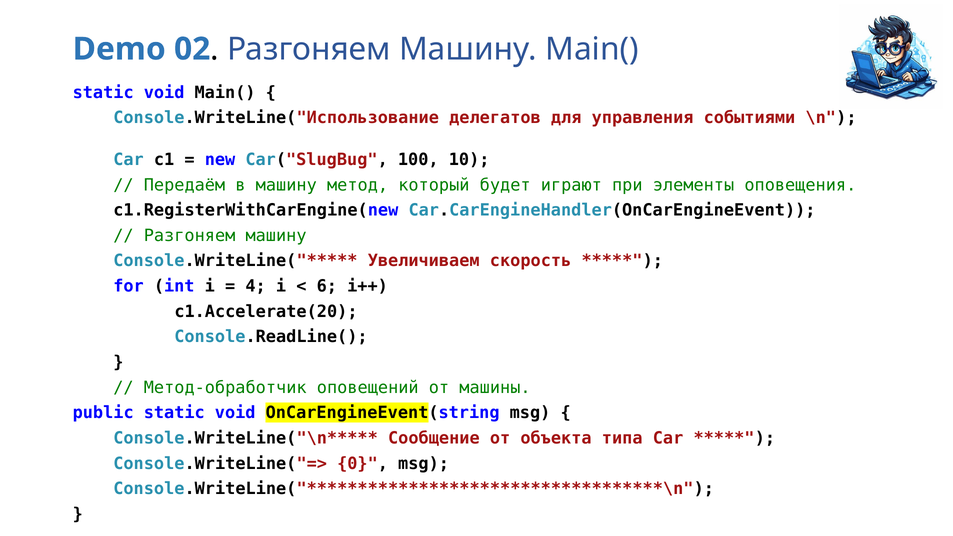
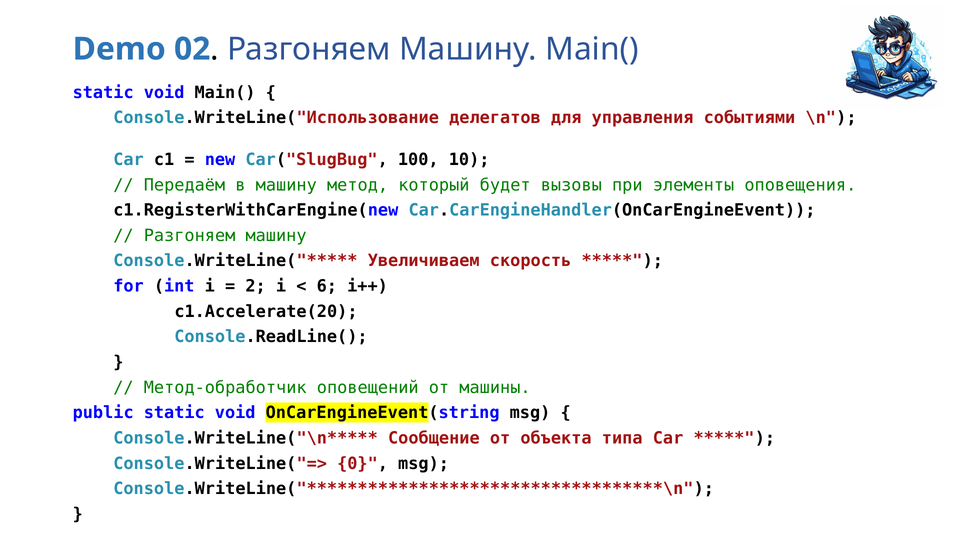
играют: играют -> вызовы
4: 4 -> 2
